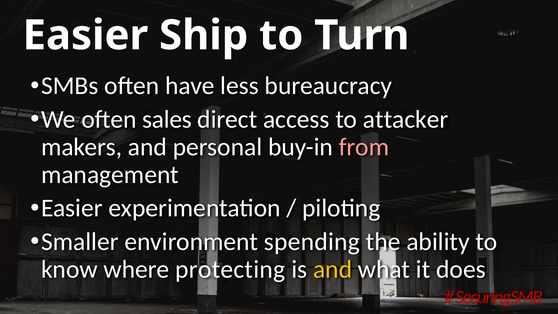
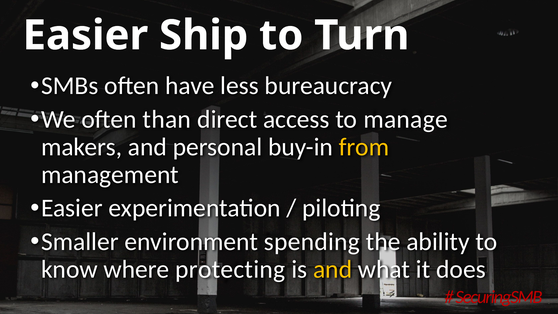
sales: sales -> than
attacker: attacker -> manage
from colour: pink -> yellow
